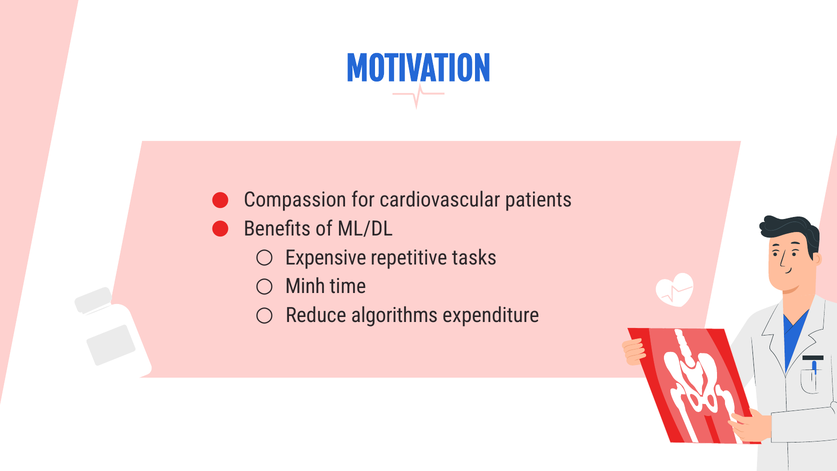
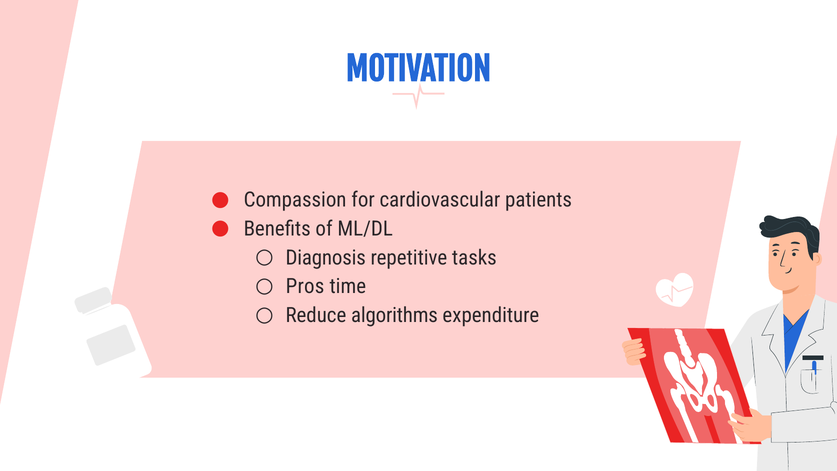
Expensive: Expensive -> Diagnosis
Minh: Minh -> Pros
